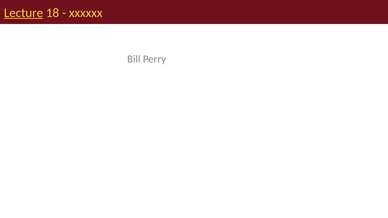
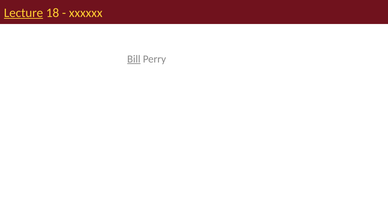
Bill underline: none -> present
